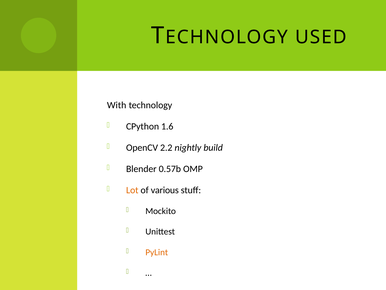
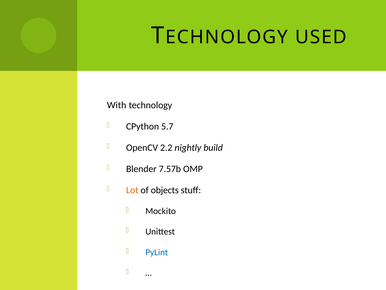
1.6: 1.6 -> 5.7
0.57b: 0.57b -> 7.57b
various: various -> objects
PyLint colour: orange -> blue
